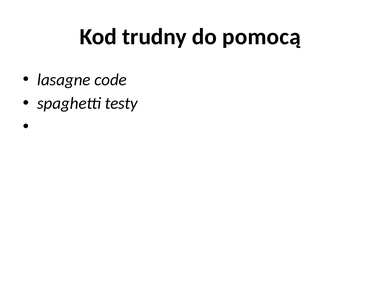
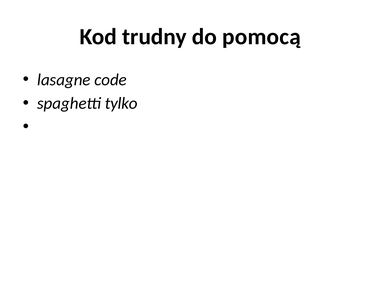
testy: testy -> tylko
